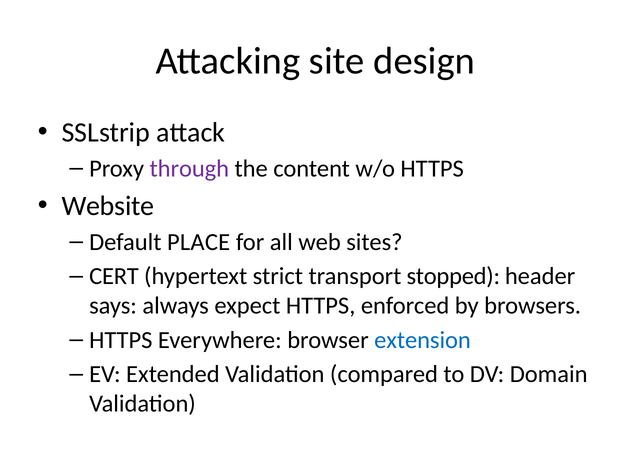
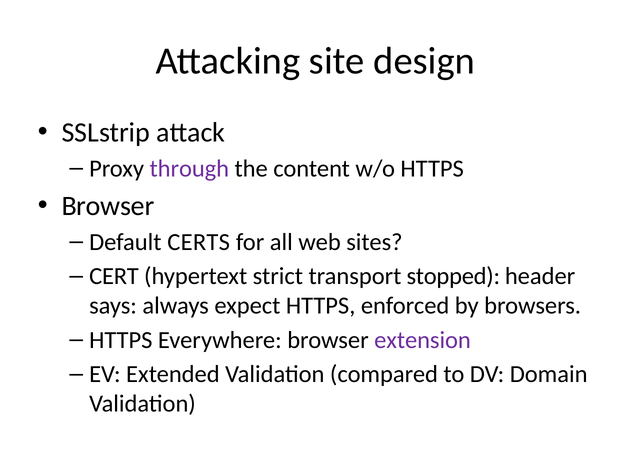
Website at (108, 206): Website -> Browser
PLACE: PLACE -> CERTS
extension colour: blue -> purple
